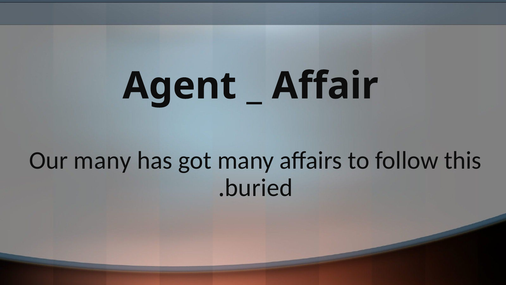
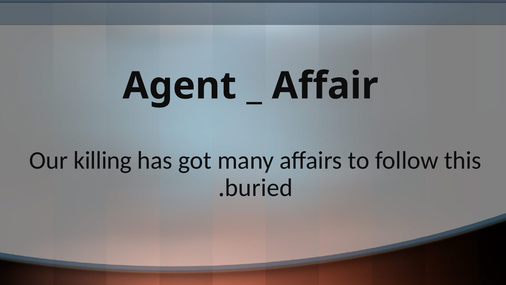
Our many: many -> killing
